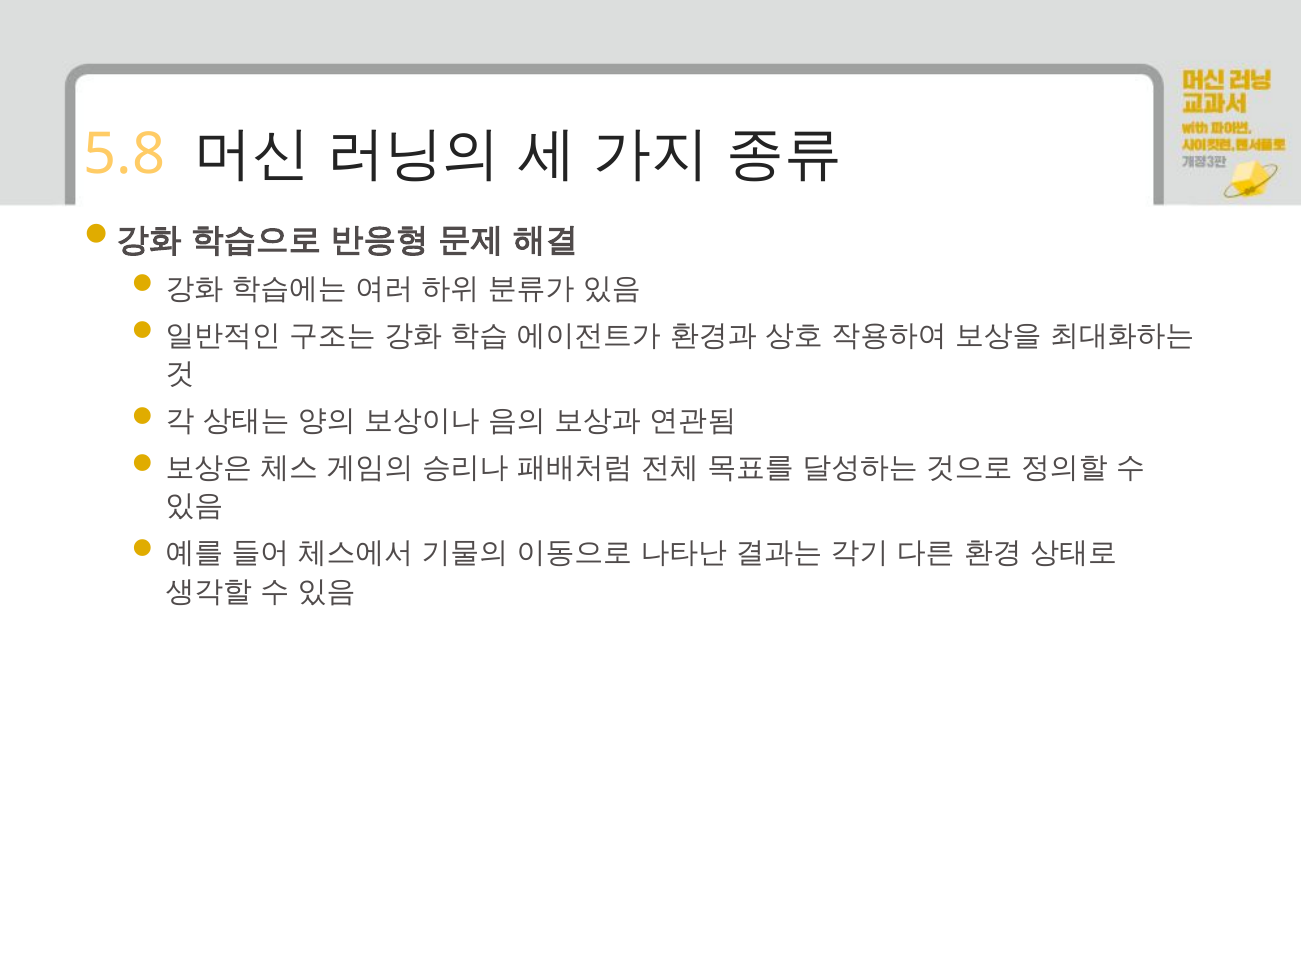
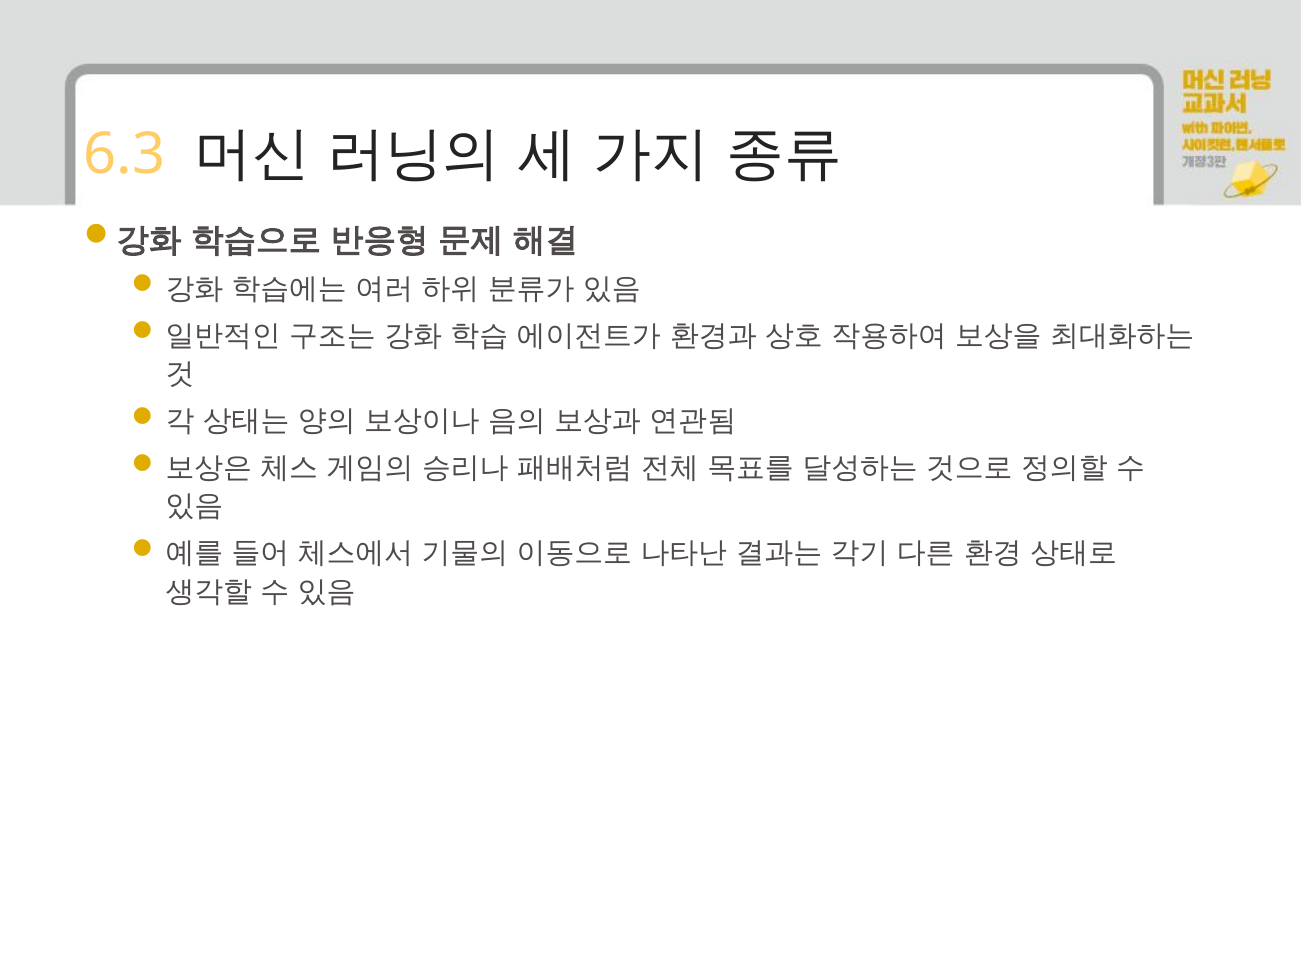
5.8: 5.8 -> 6.3
